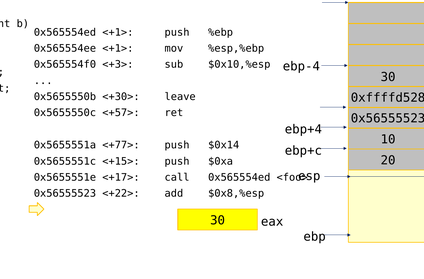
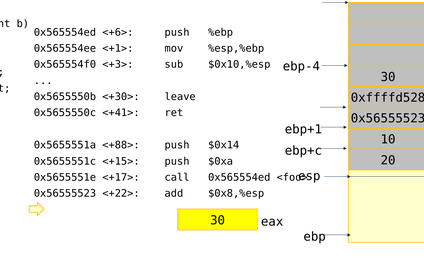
0x565554ed <+1>: <+1> -> <+6>
<+57>: <+57> -> <+41>
ebp+4: ebp+4 -> ebp+1
<+77>: <+77> -> <+88>
